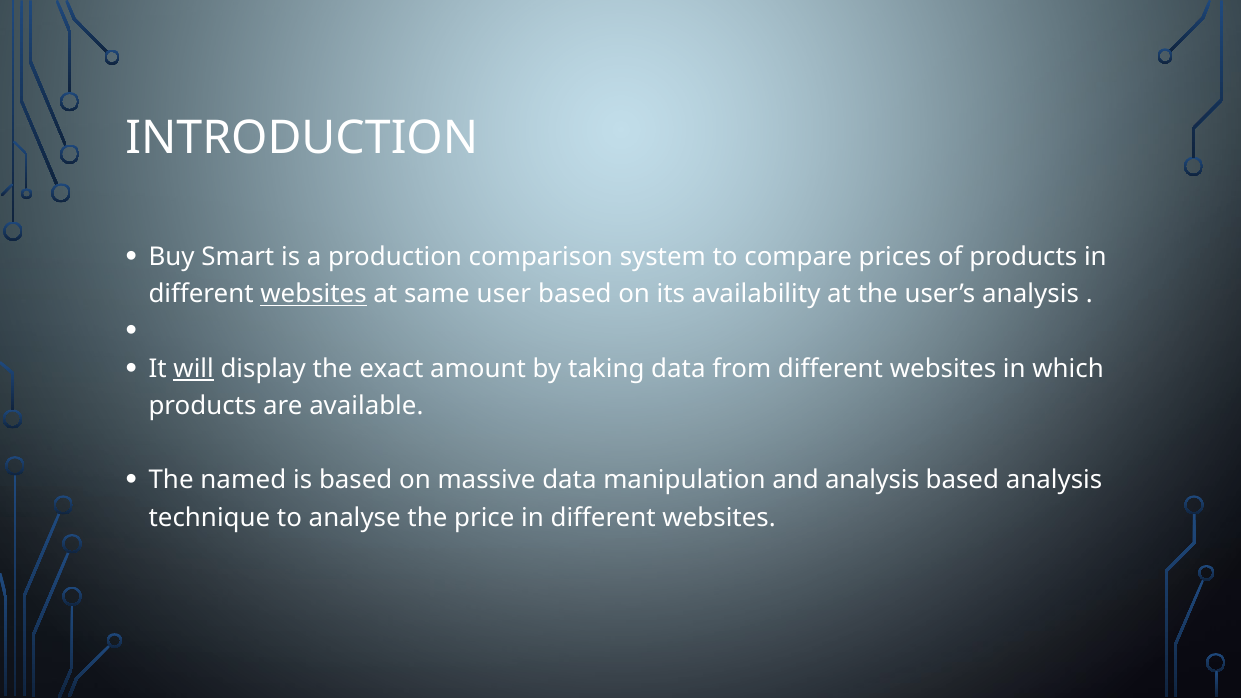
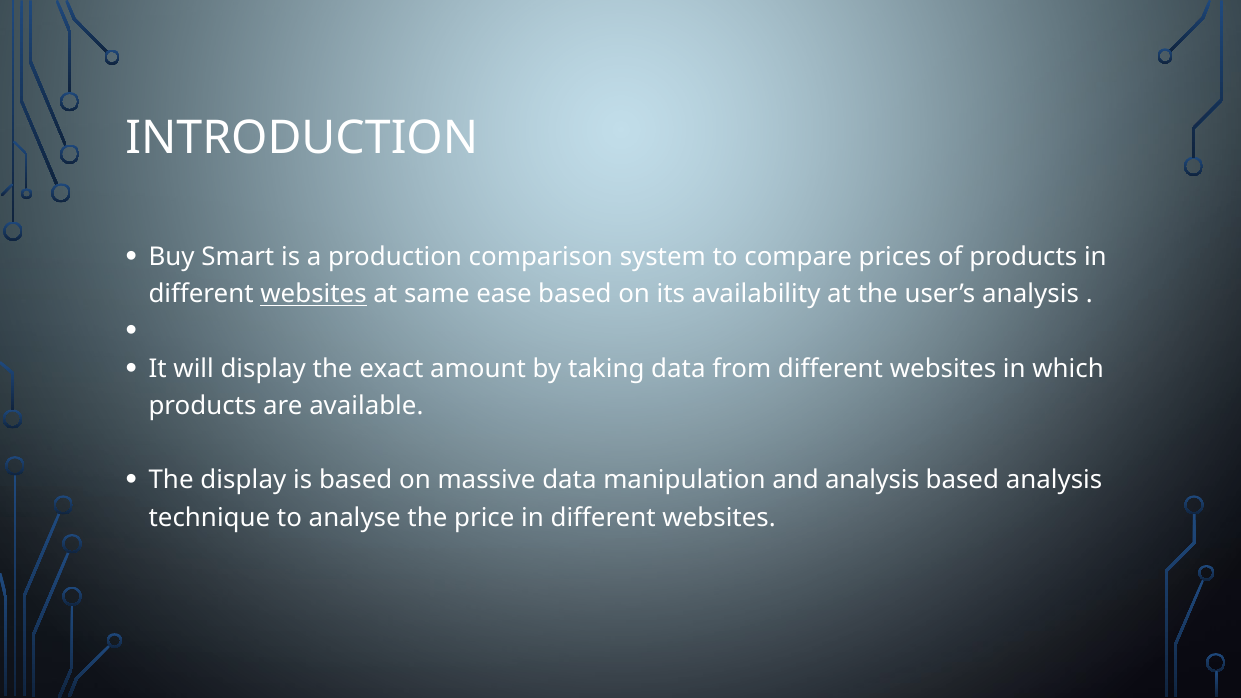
user: user -> ease
will underline: present -> none
The named: named -> display
